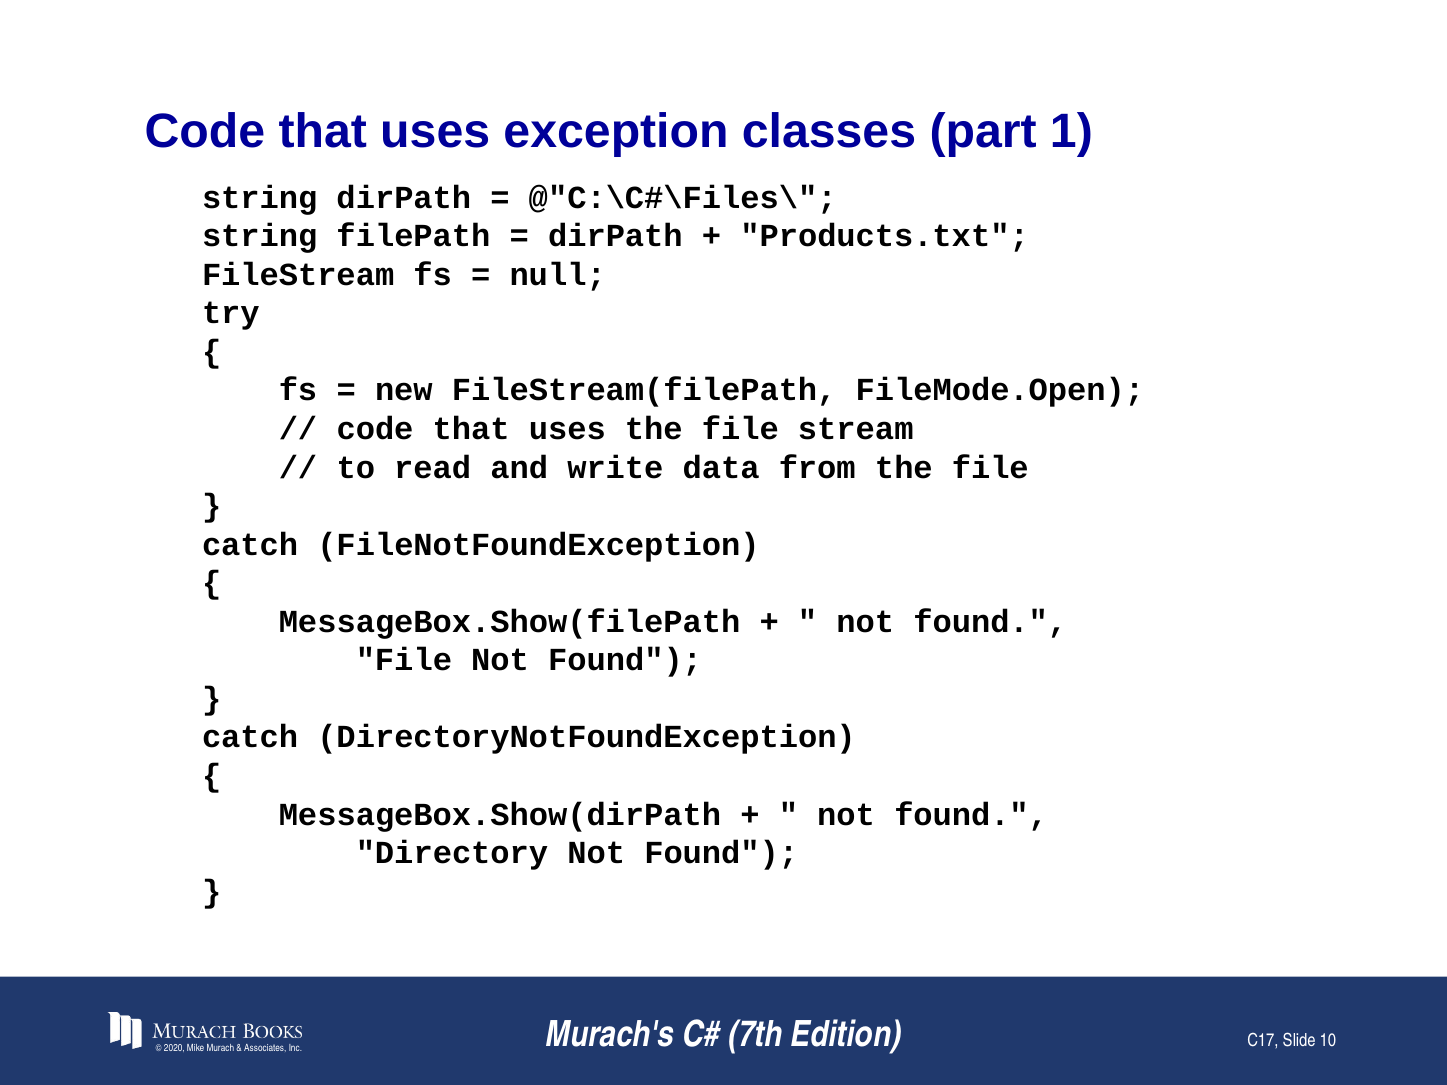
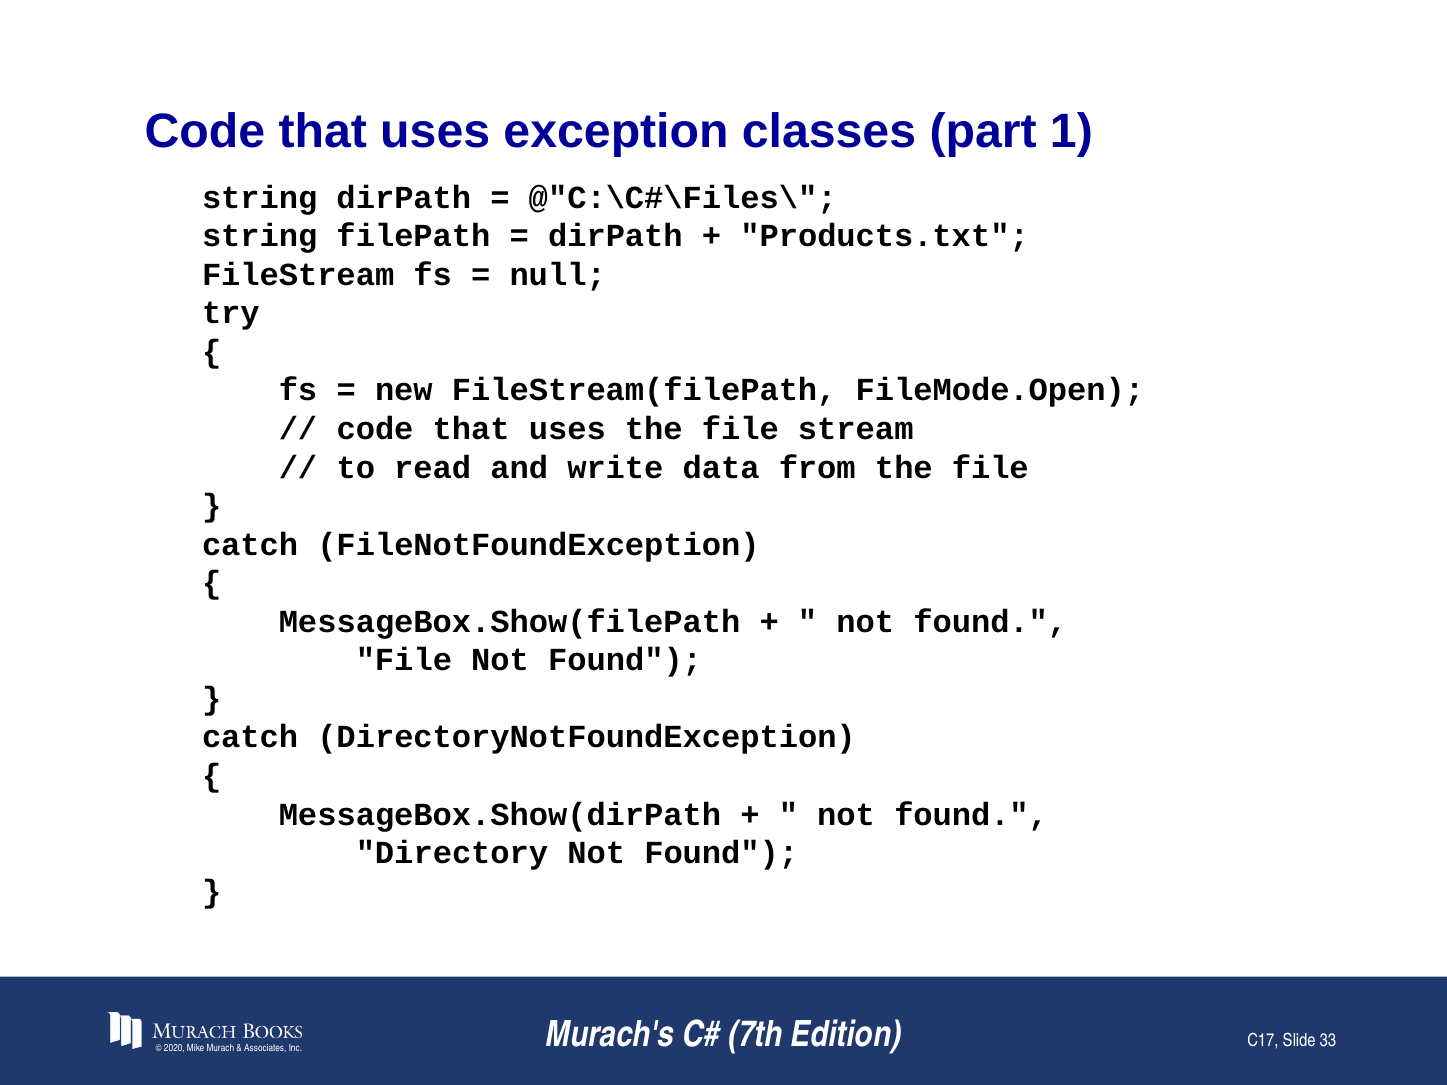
10: 10 -> 33
